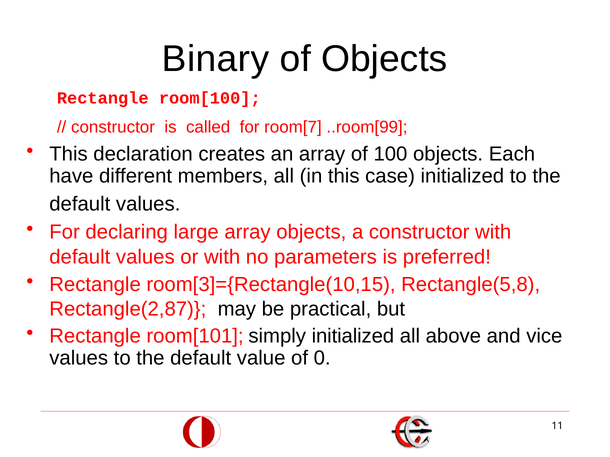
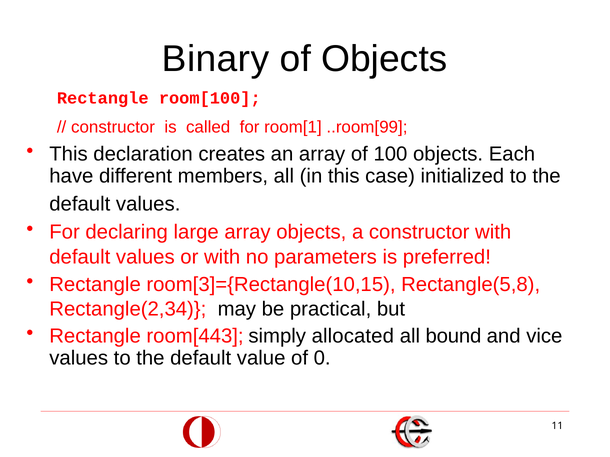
room[7: room[7 -> room[1
Rectangle(2,87: Rectangle(2,87 -> Rectangle(2,34
room[101: room[101 -> room[443
simply initialized: initialized -> allocated
above: above -> bound
